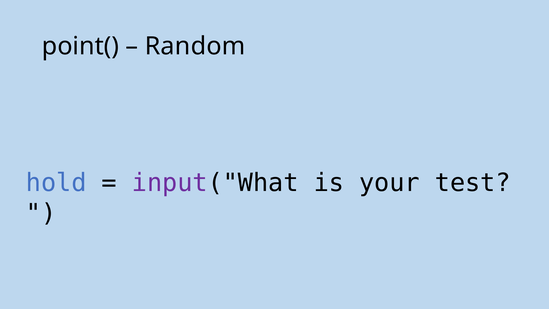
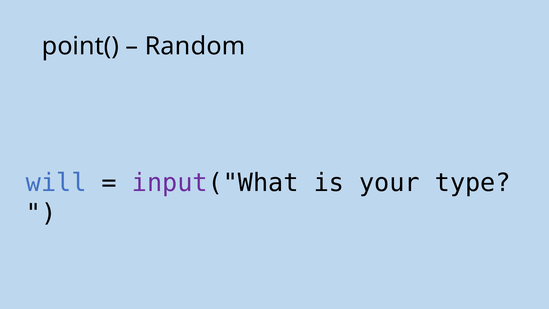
hold: hold -> will
test: test -> type
